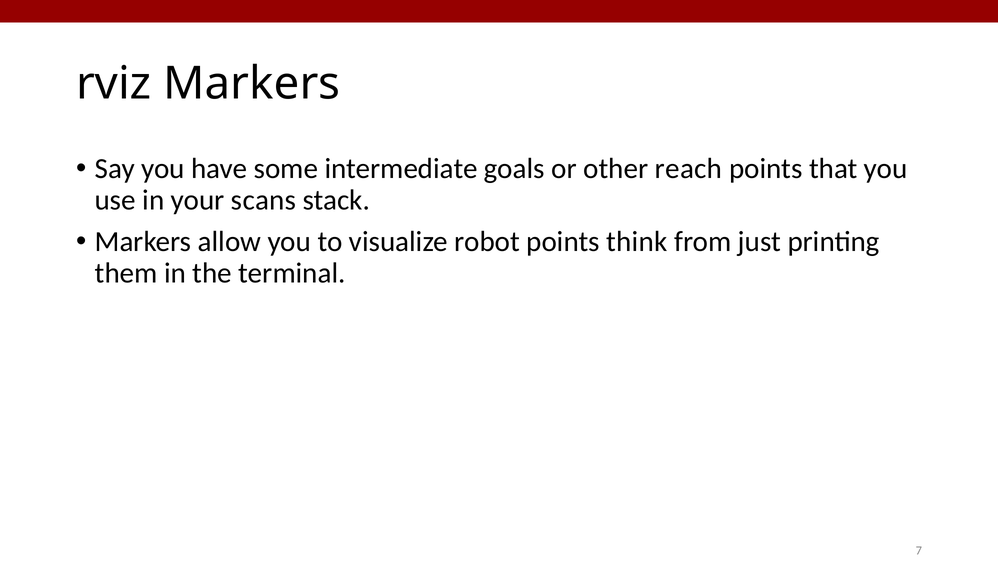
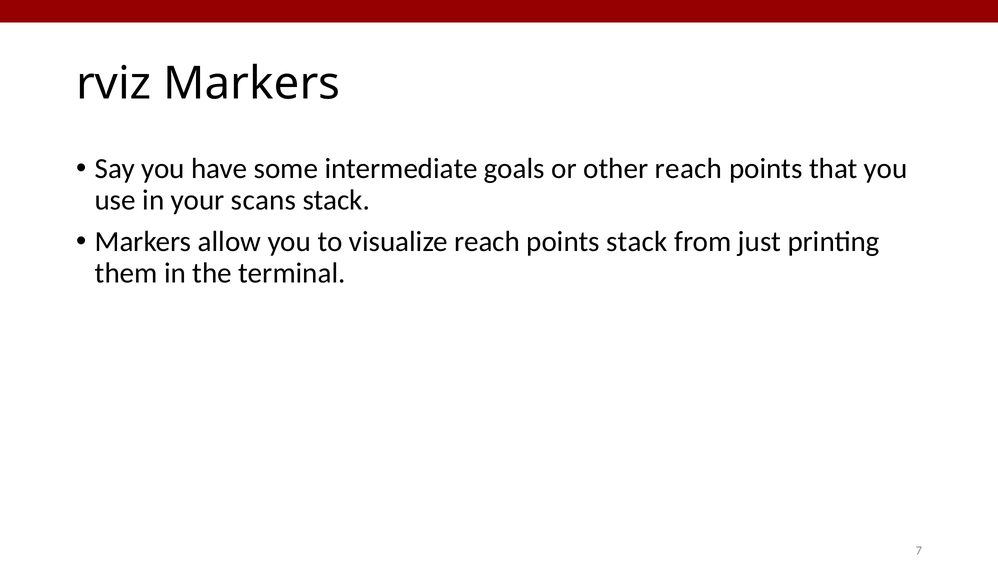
visualize robot: robot -> reach
points think: think -> stack
